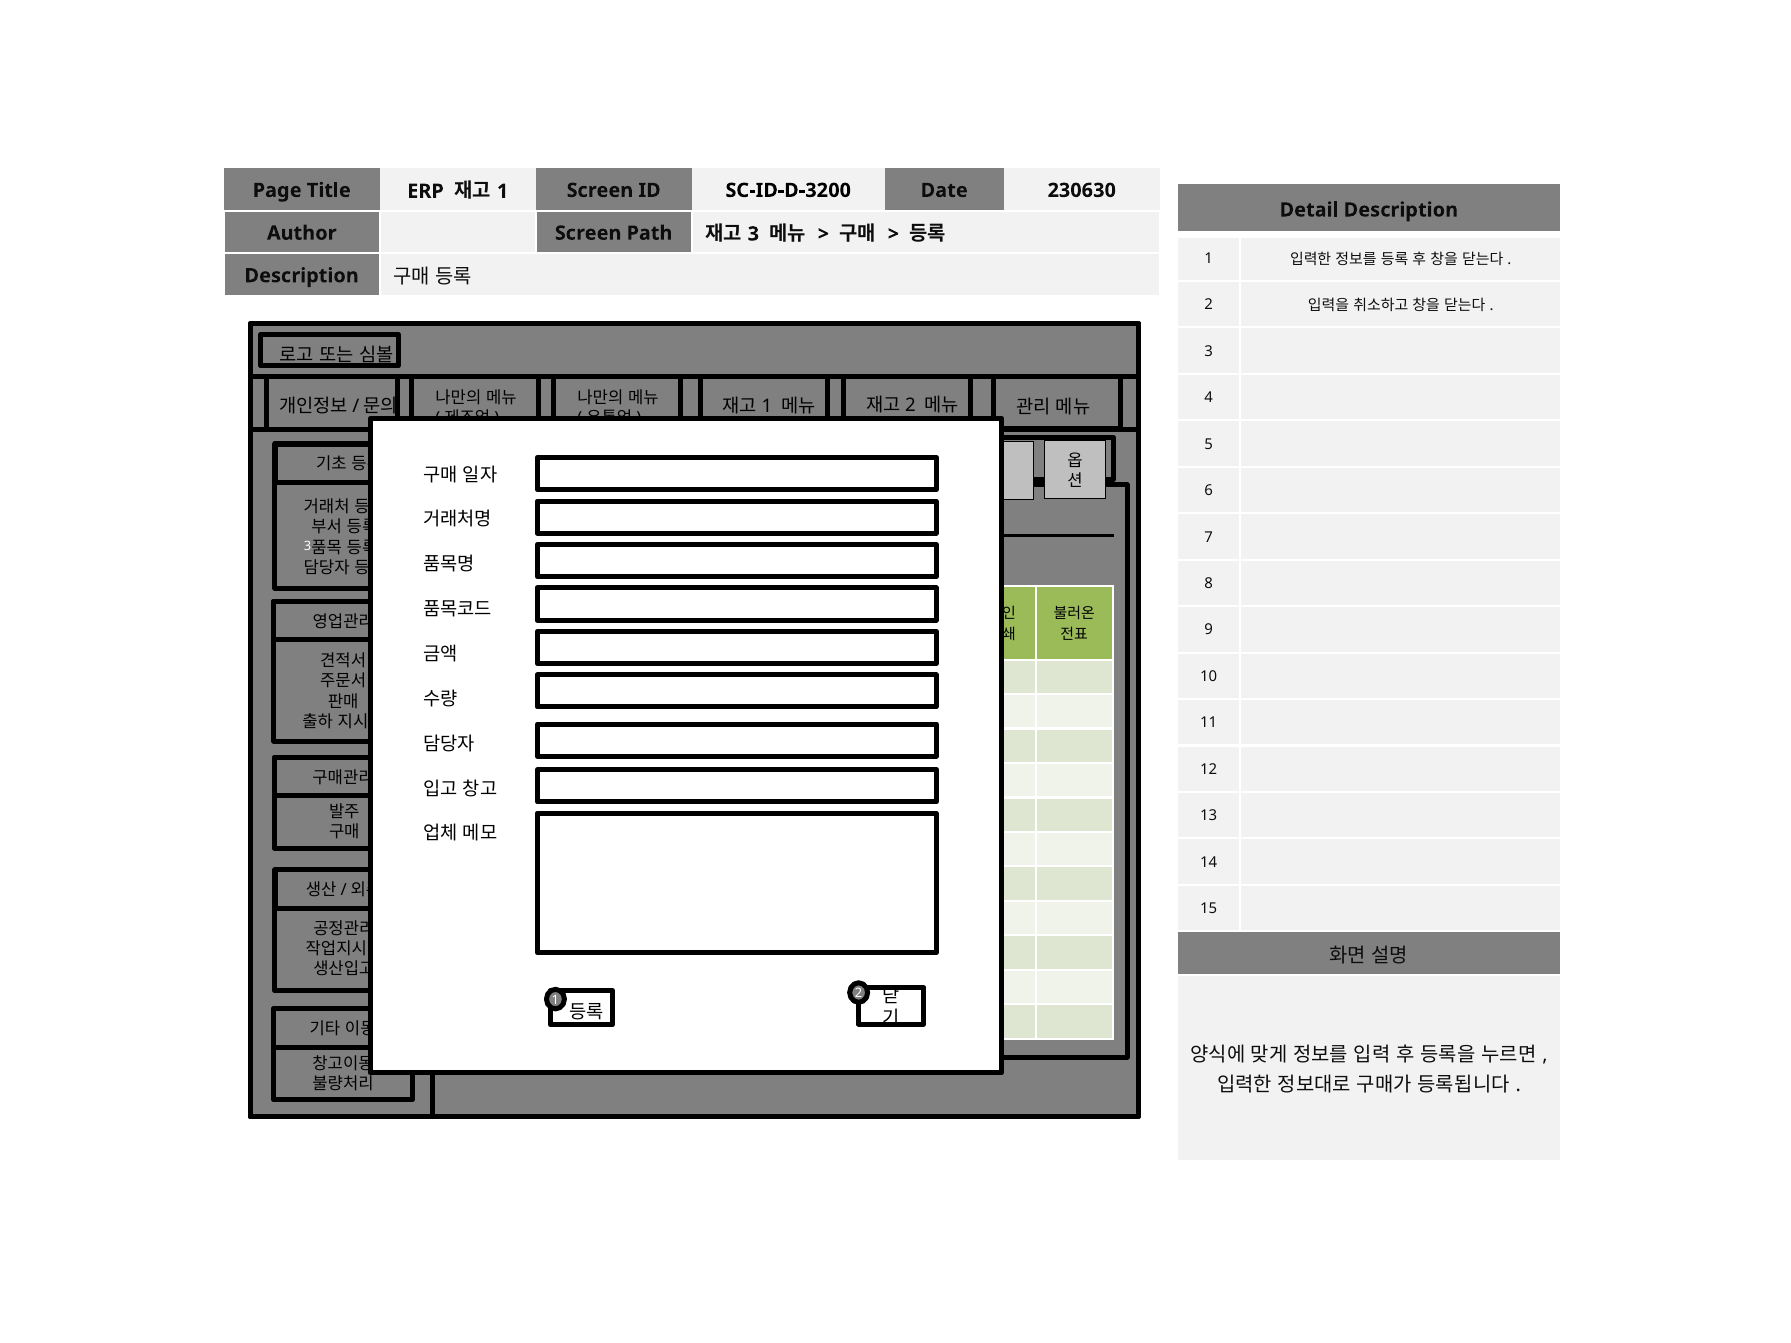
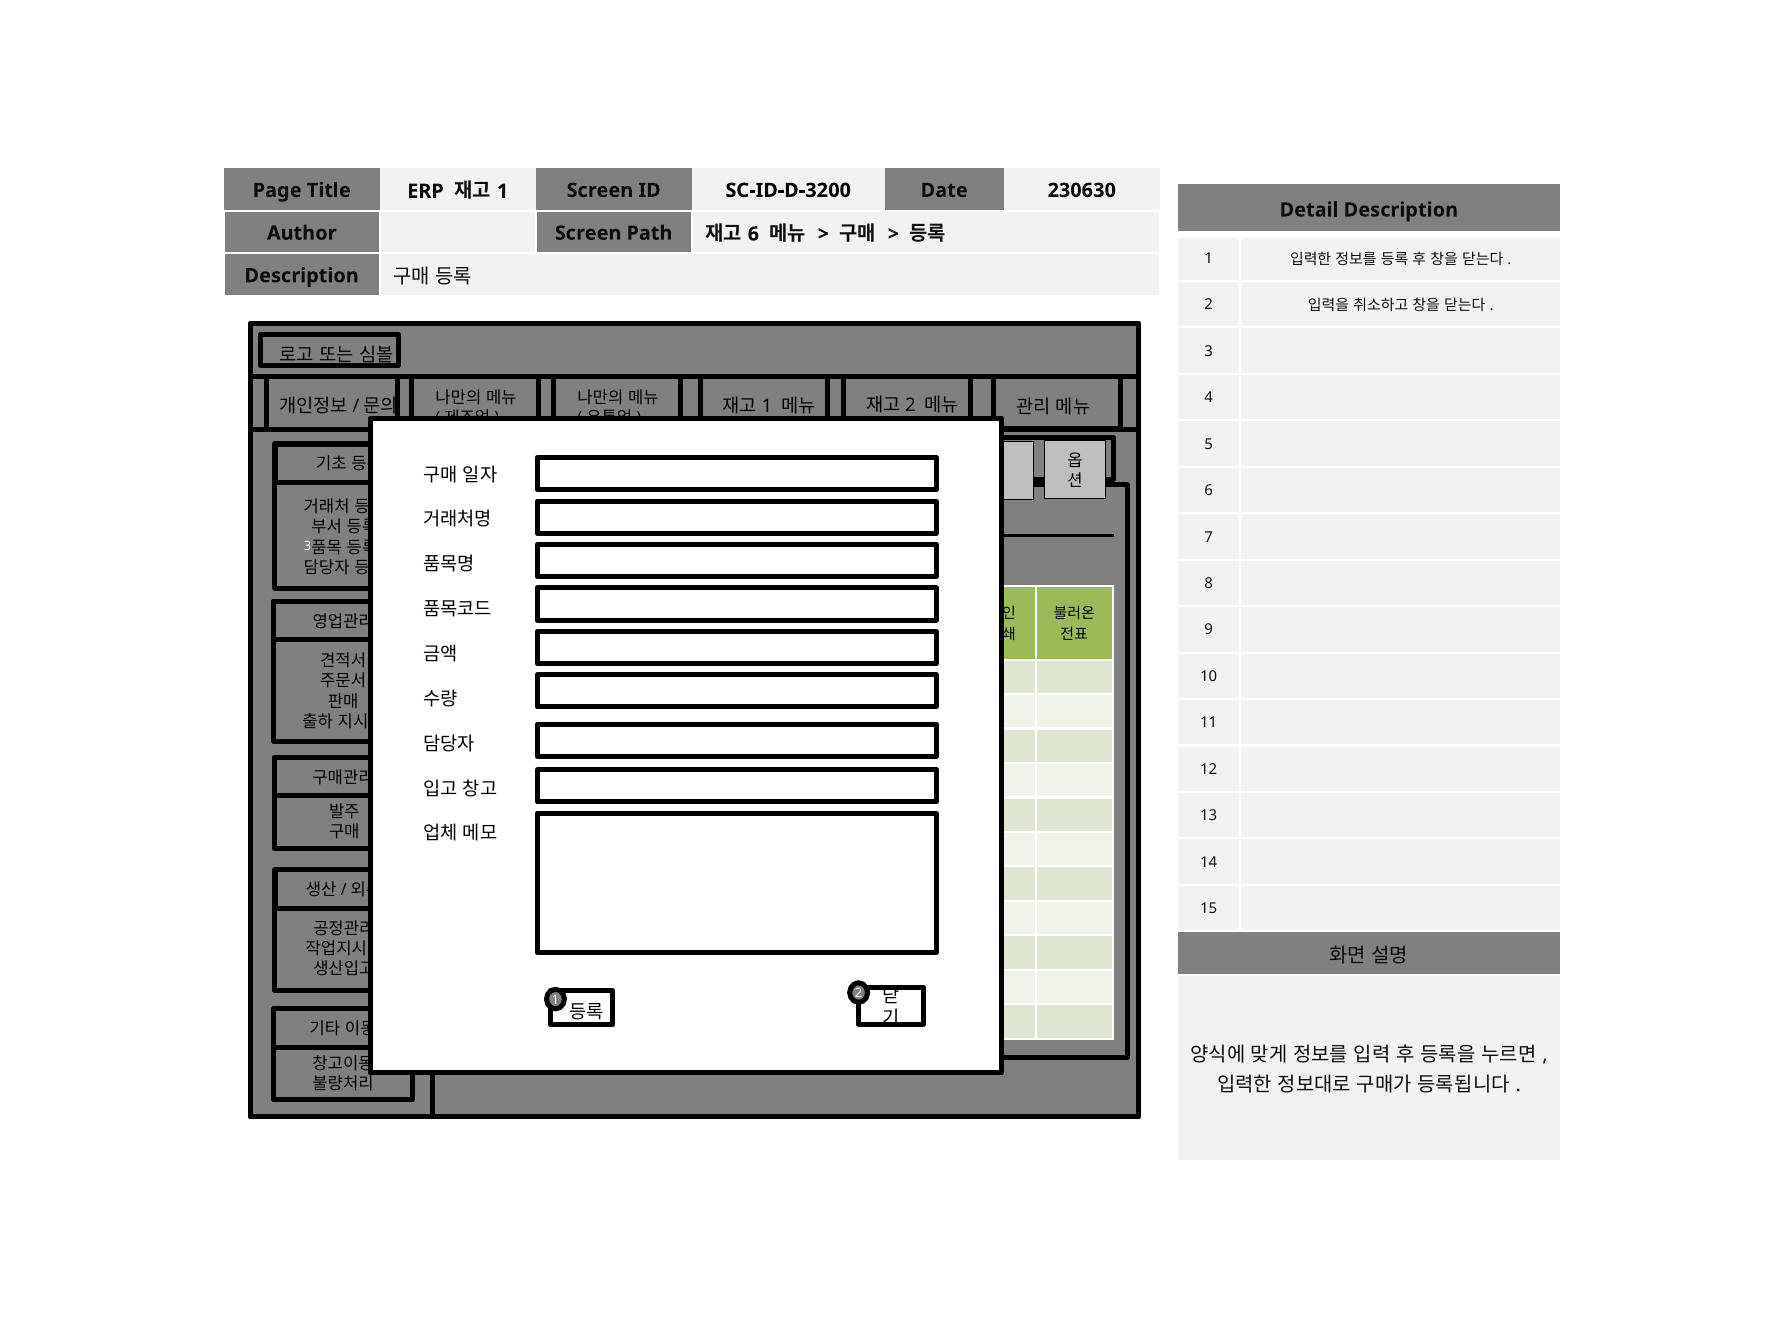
3 at (753, 234): 3 -> 6
